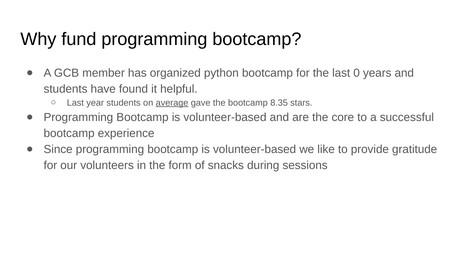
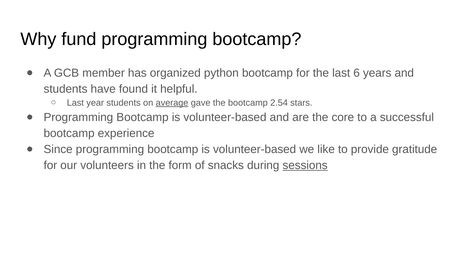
0: 0 -> 6
8.35: 8.35 -> 2.54
sessions underline: none -> present
